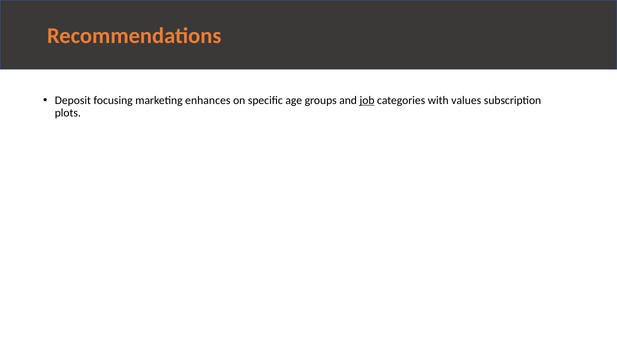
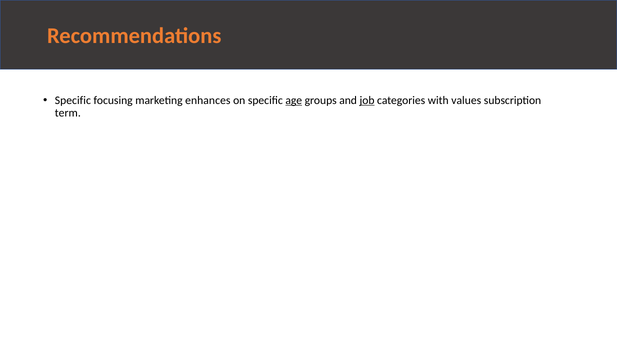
Deposit at (73, 100): Deposit -> Specific
age underline: none -> present
plots: plots -> term
